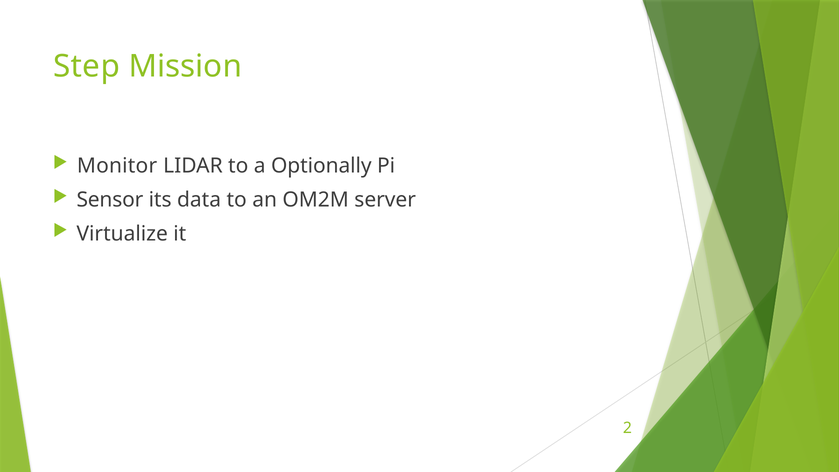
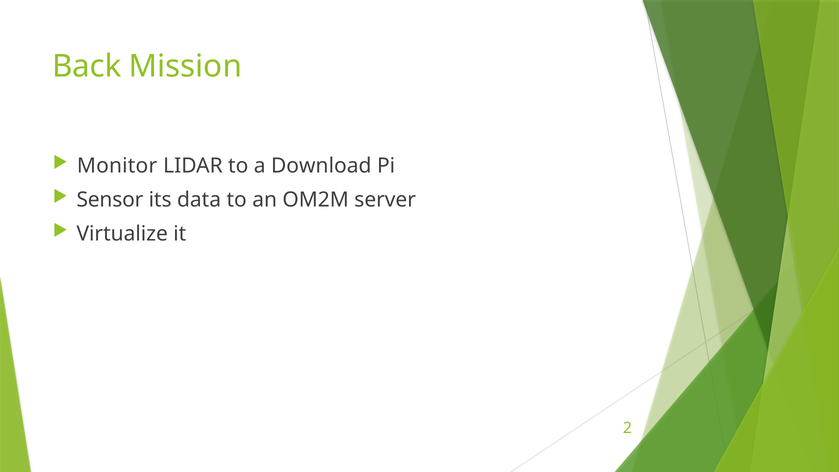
Step: Step -> Back
Optionally: Optionally -> Download
